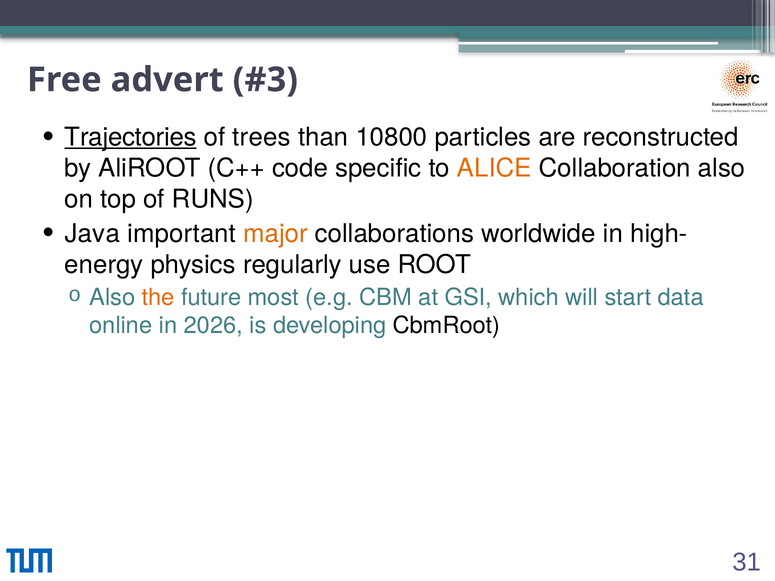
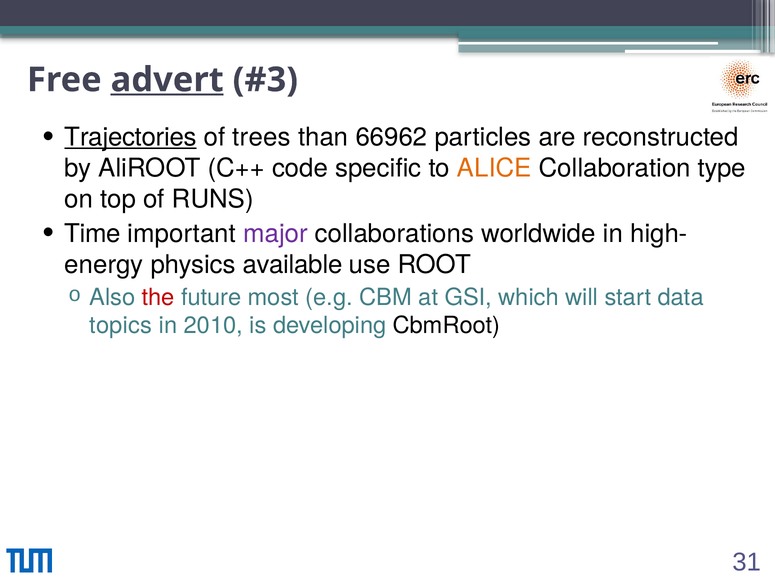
advert underline: none -> present
10800: 10800 -> 66962
Collaboration also: also -> type
Java: Java -> Time
major colour: orange -> purple
regularly: regularly -> available
the colour: orange -> red
online: online -> topics
2026: 2026 -> 2010
